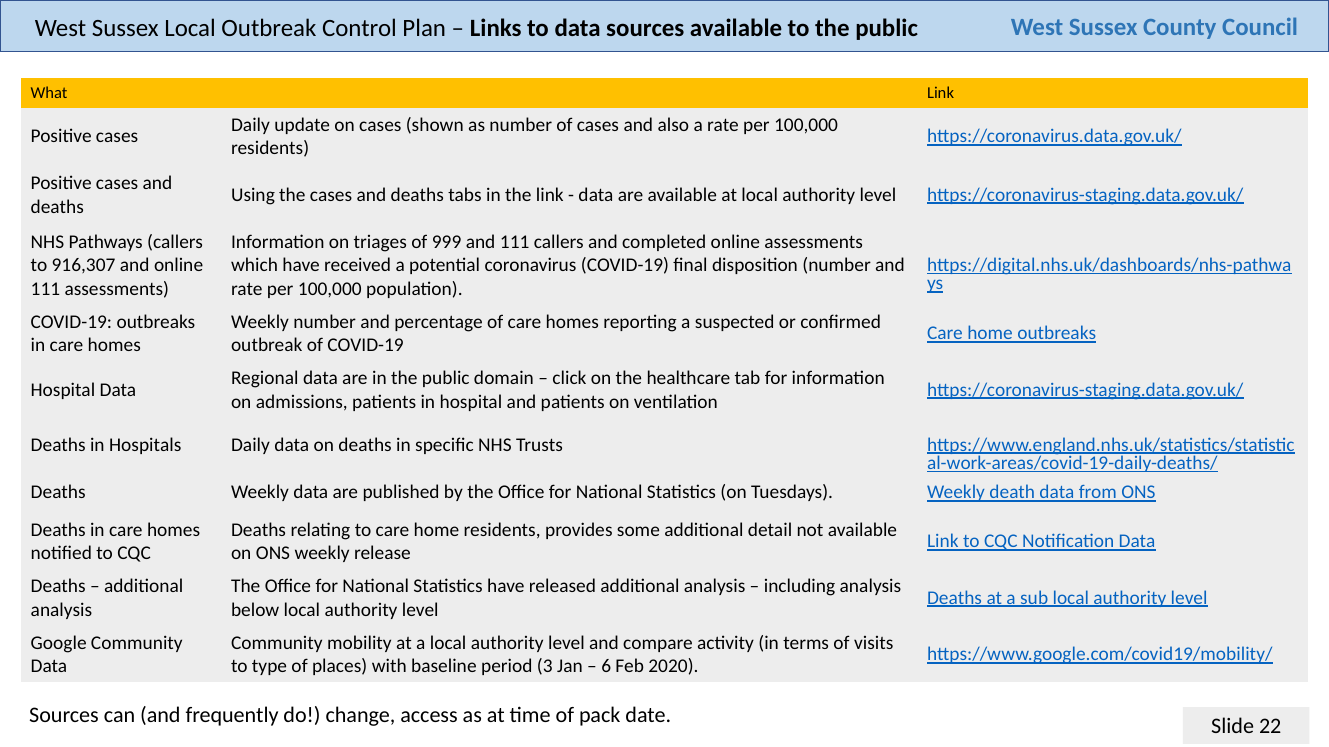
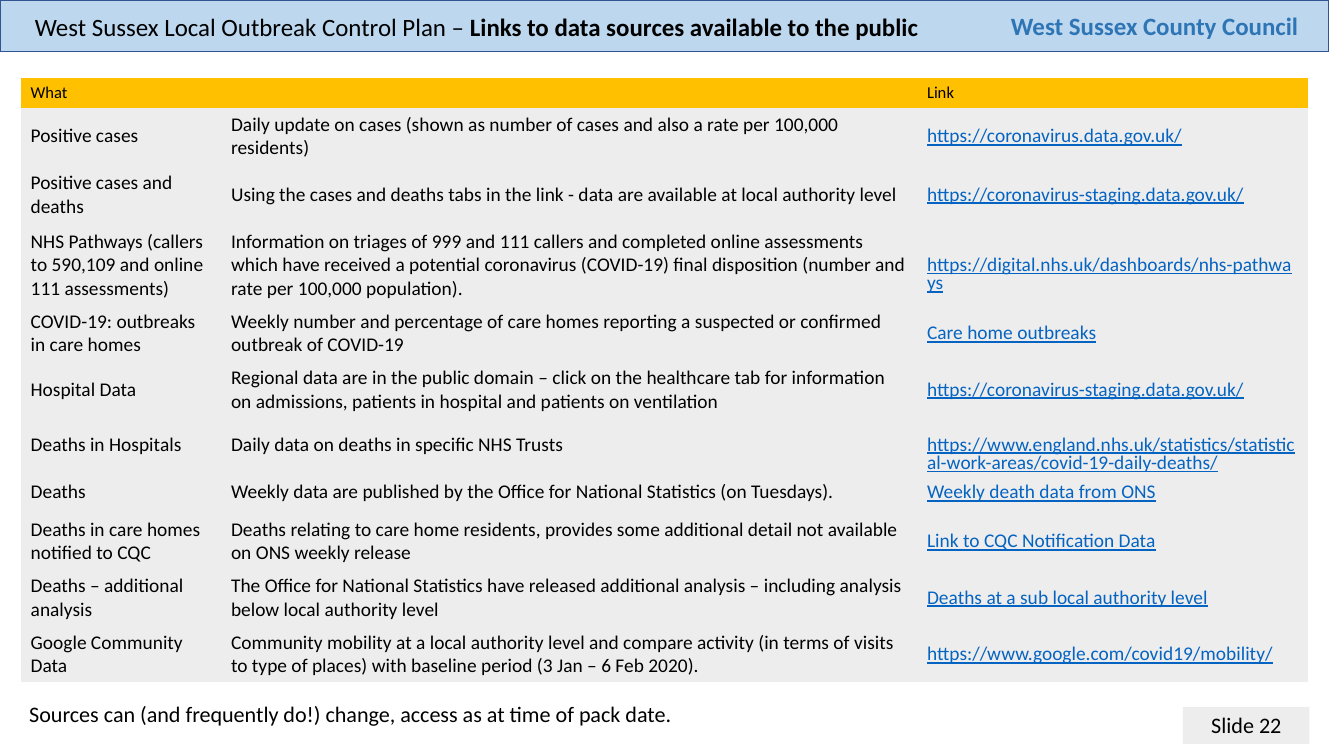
916,307: 916,307 -> 590,109
